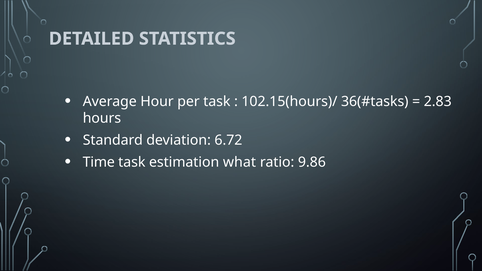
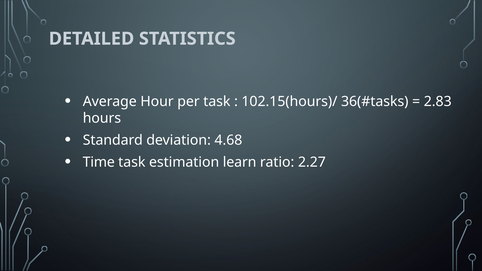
6.72: 6.72 -> 4.68
what: what -> learn
9.86: 9.86 -> 2.27
